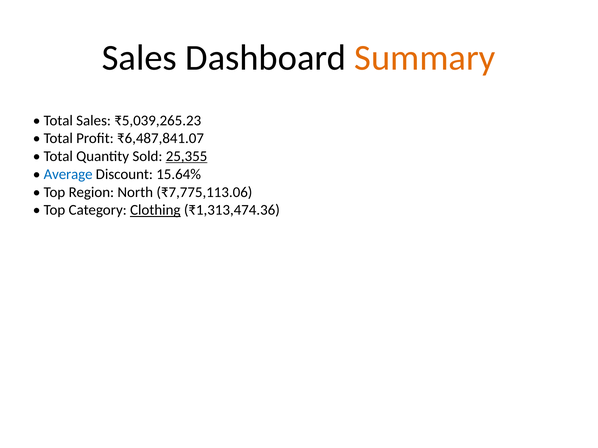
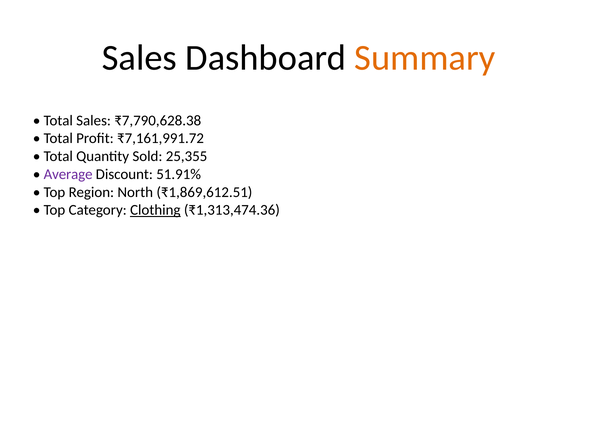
₹5,039,265.23: ₹5,039,265.23 -> ₹7,790,628.38
₹6,487,841.07: ₹6,487,841.07 -> ₹7,161,991.72
25,355 underline: present -> none
Average colour: blue -> purple
15.64%: 15.64% -> 51.91%
₹7,775,113.06: ₹7,775,113.06 -> ₹1,869,612.51
